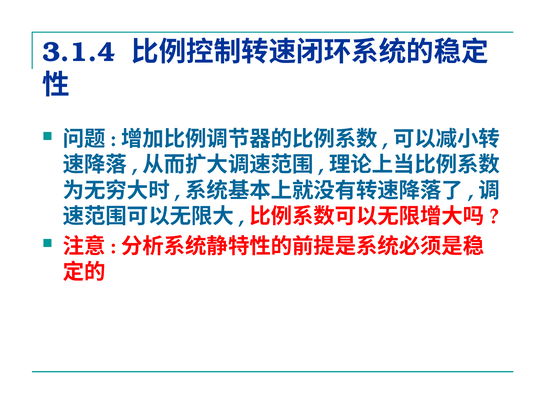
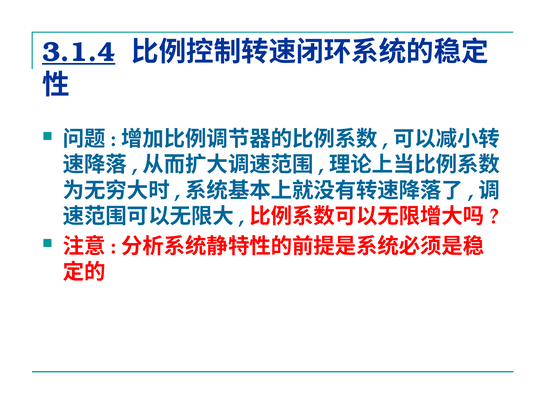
3.1.4 underline: none -> present
